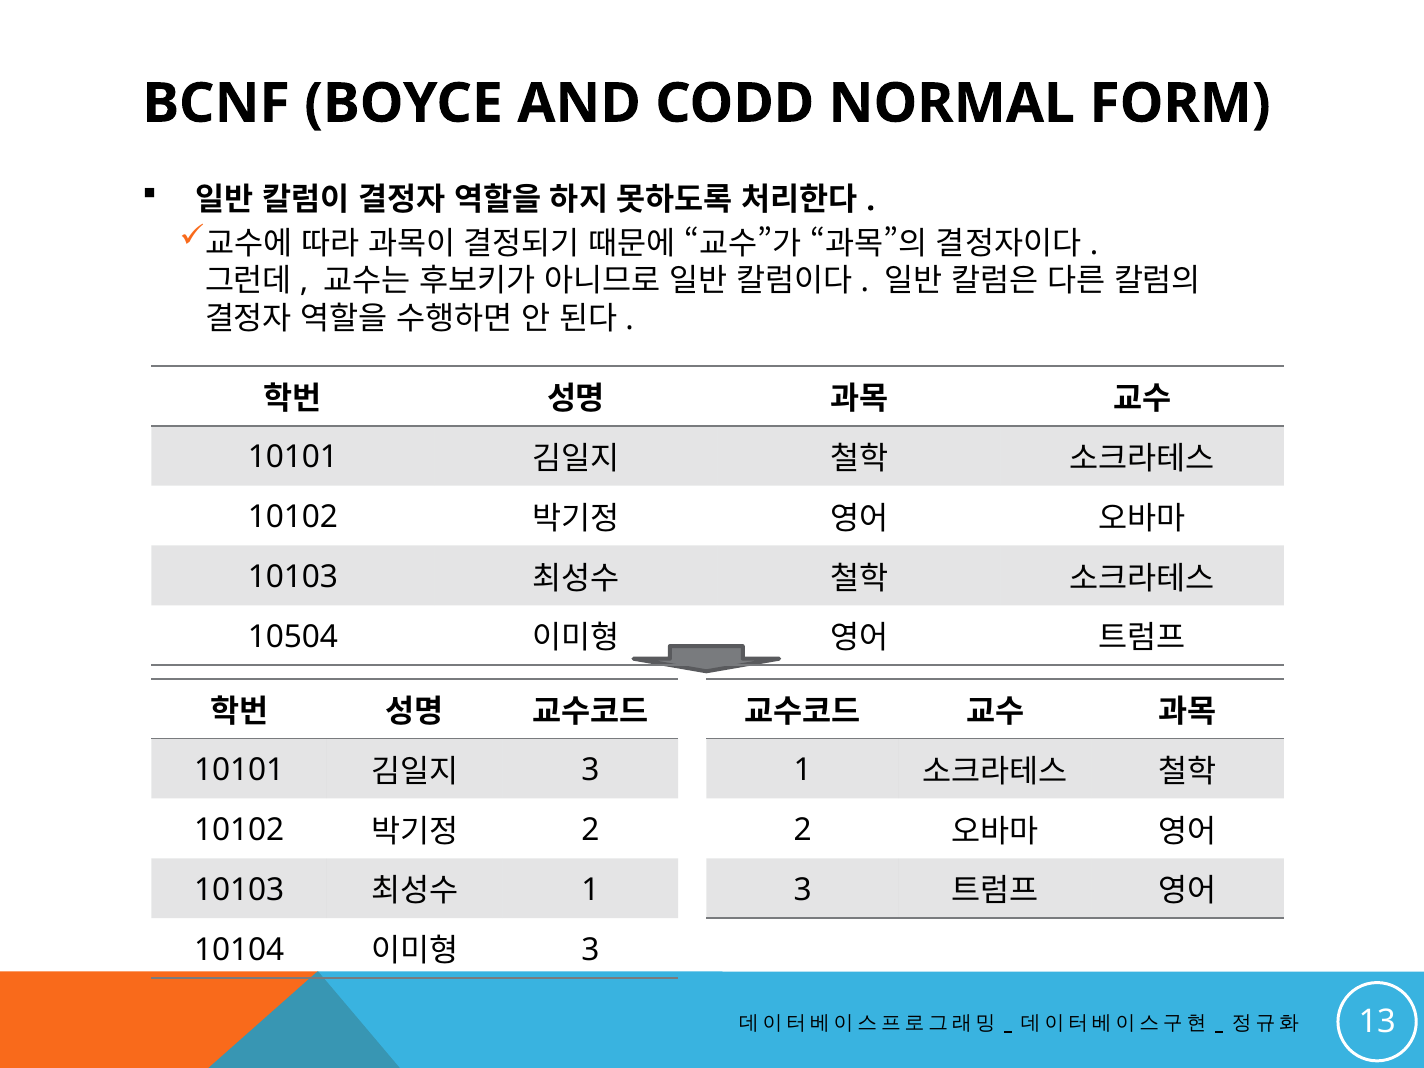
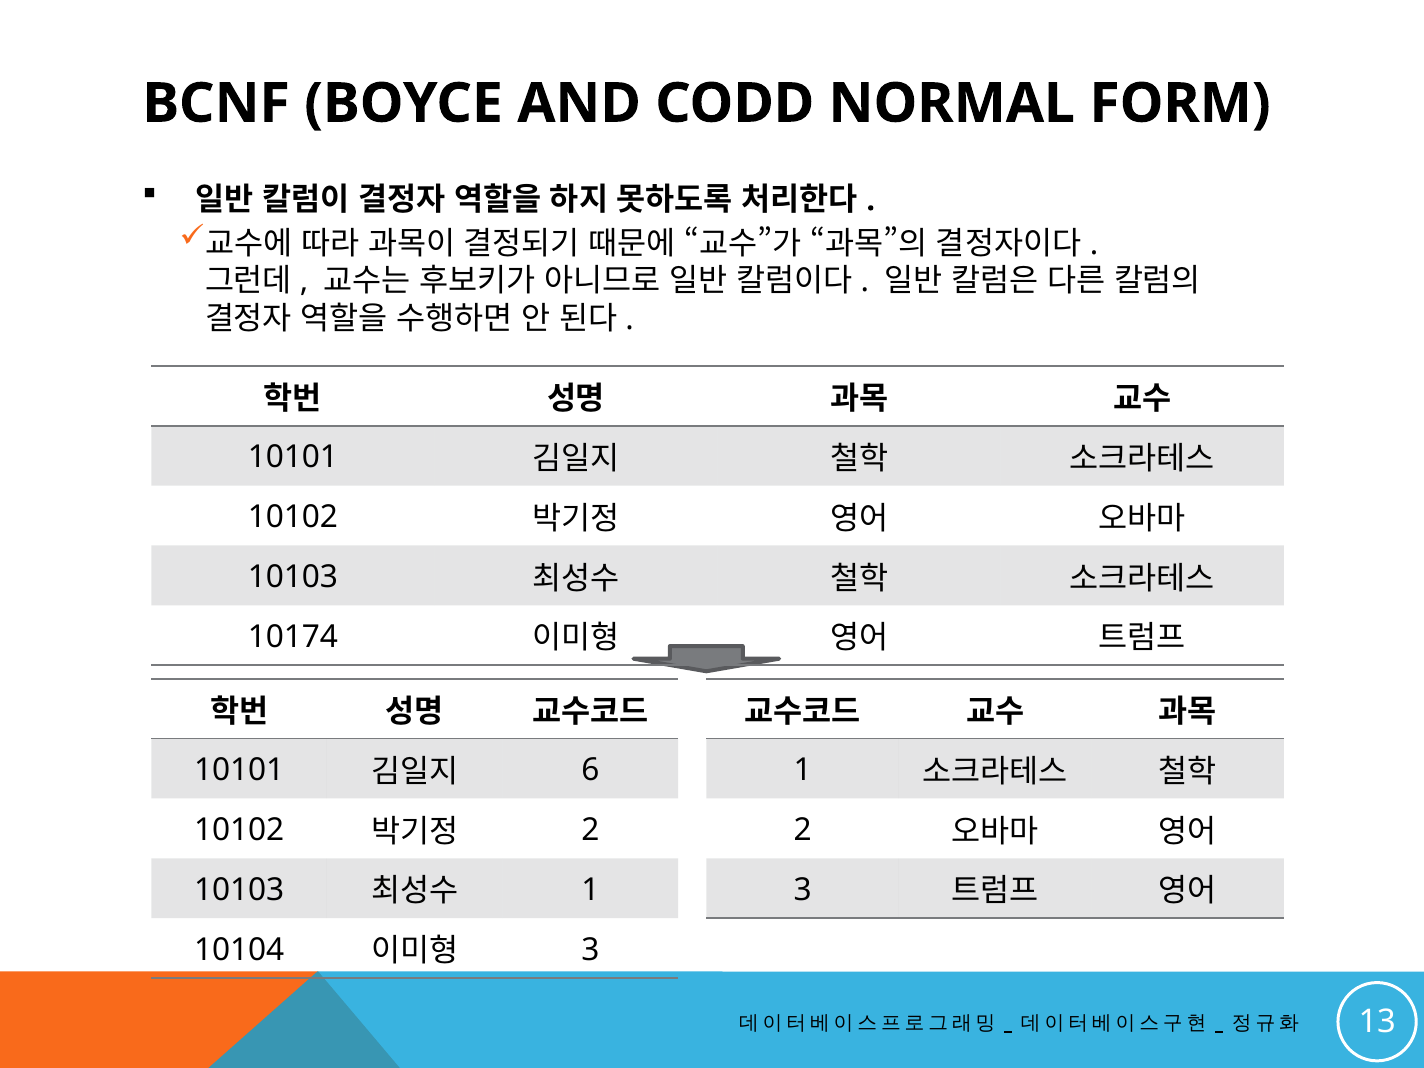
10504: 10504 -> 10174
3 at (590, 770): 3 -> 6
